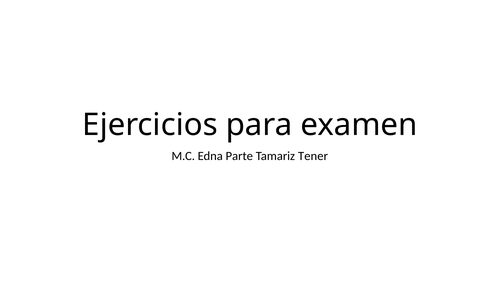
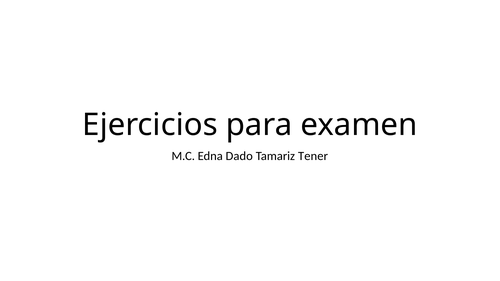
Parte: Parte -> Dado
